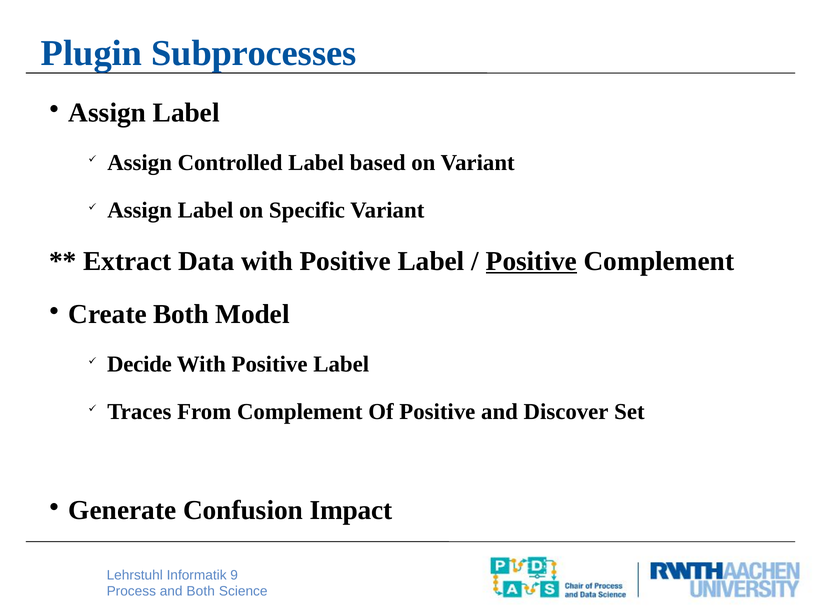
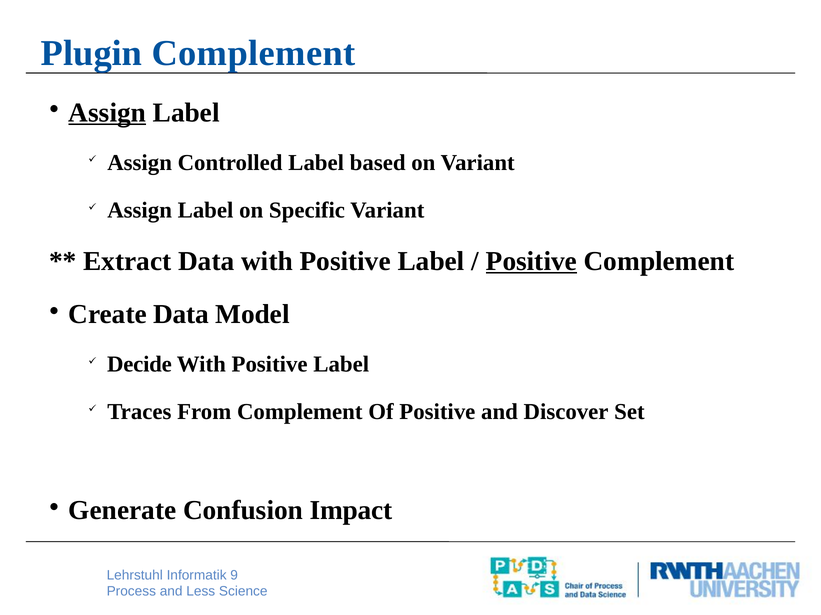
Plugin Subprocesses: Subprocesses -> Complement
Assign at (107, 113) underline: none -> present
Create Both: Both -> Data
and Both: Both -> Less
